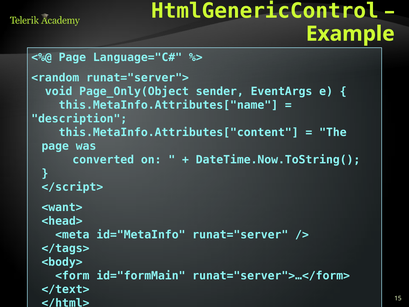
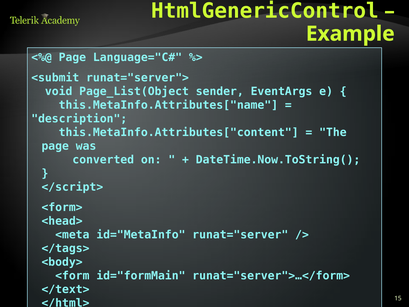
<random: <random -> <submit
Page_Only(Object: Page_Only(Object -> Page_List(Object
<want>: <want> -> <form>
